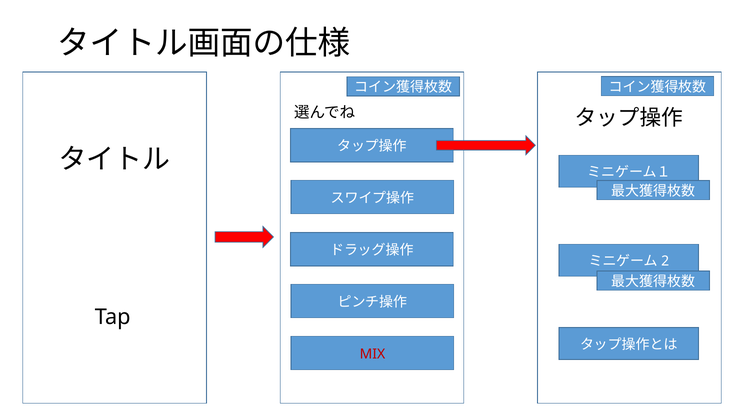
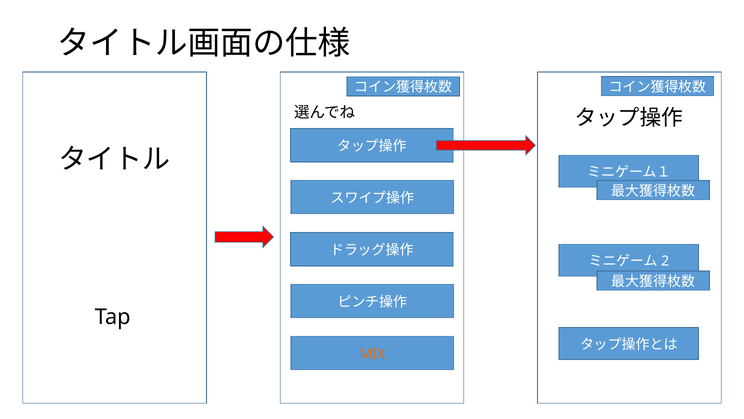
MIX colour: red -> orange
